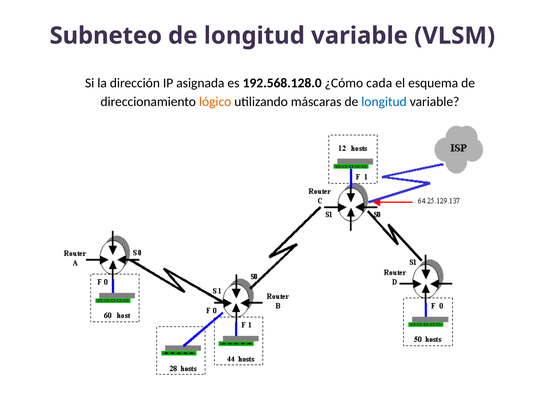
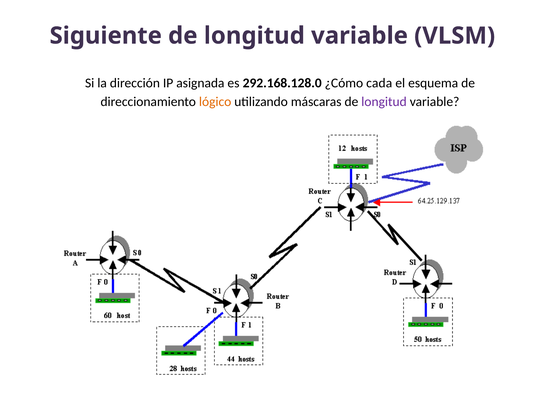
Subneteo: Subneteo -> Siguiente
192.568.128.0: 192.568.128.0 -> 292.168.128.0
longitud at (384, 102) colour: blue -> purple
